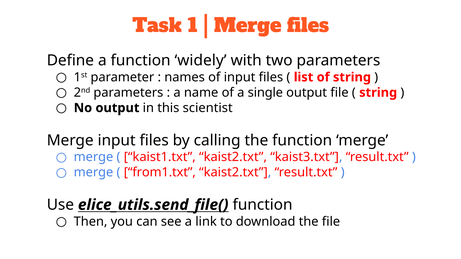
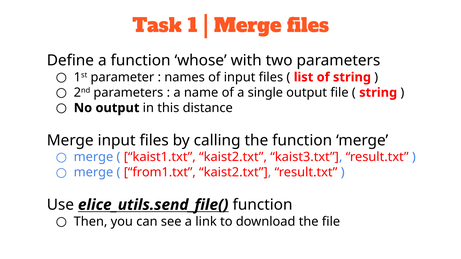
widely: widely -> whose
scientist: scientist -> distance
